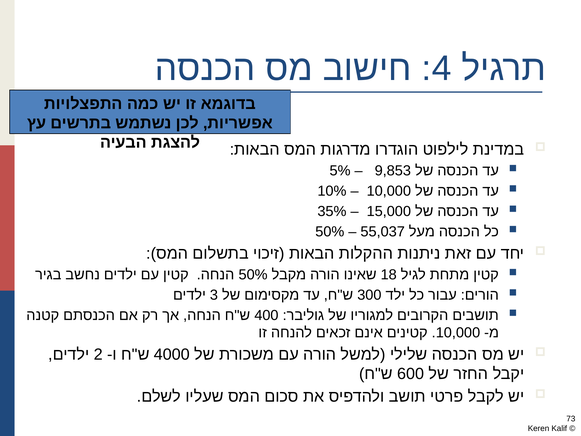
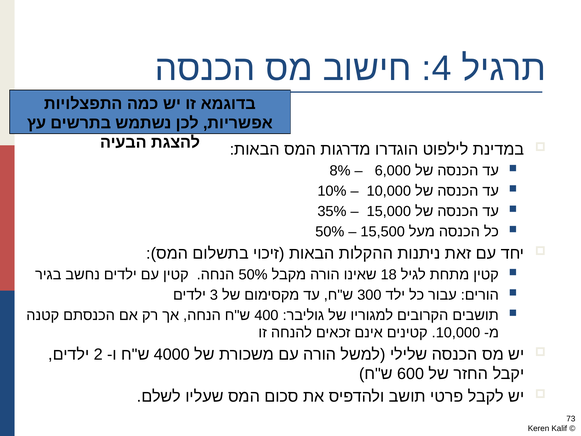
5%: 5% -> 8%
9,853: 9,853 -> 6,000
55,037: 55,037 -> 15,500
